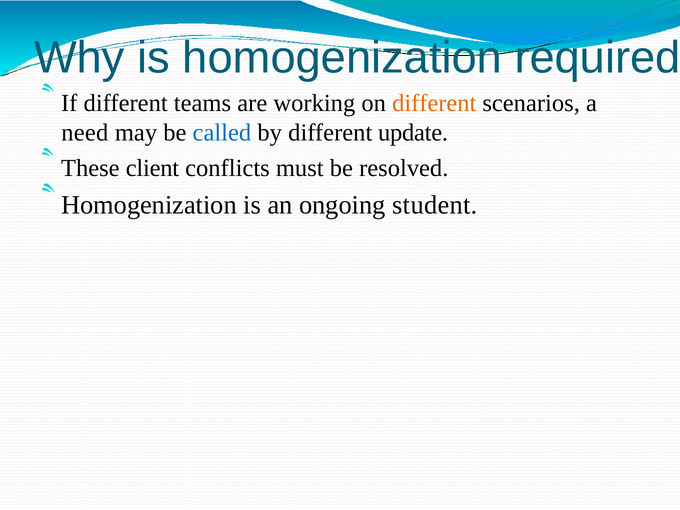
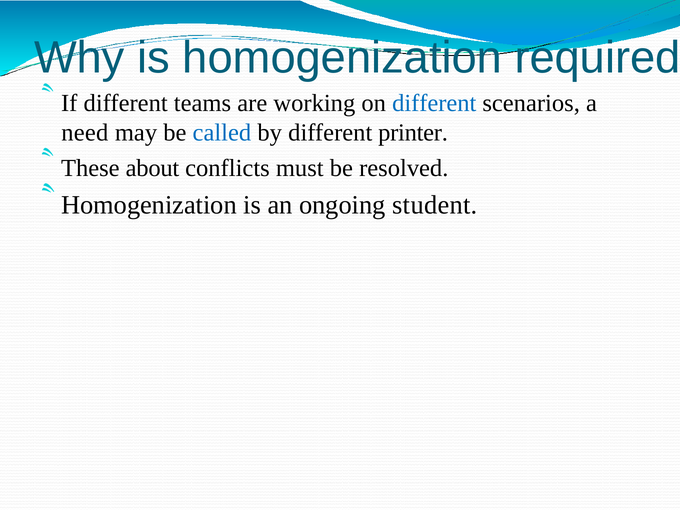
different at (434, 103) colour: orange -> blue
update: update -> printer
client: client -> about
